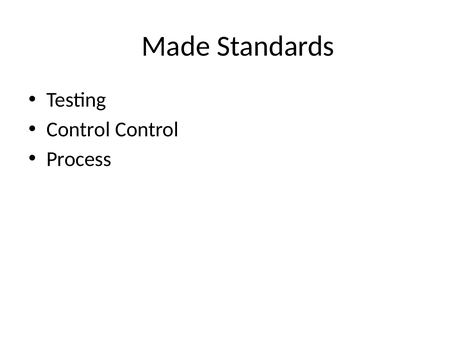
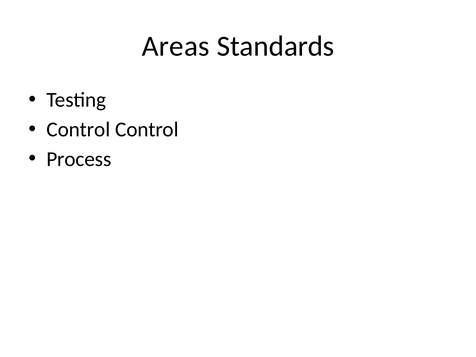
Made: Made -> Areas
